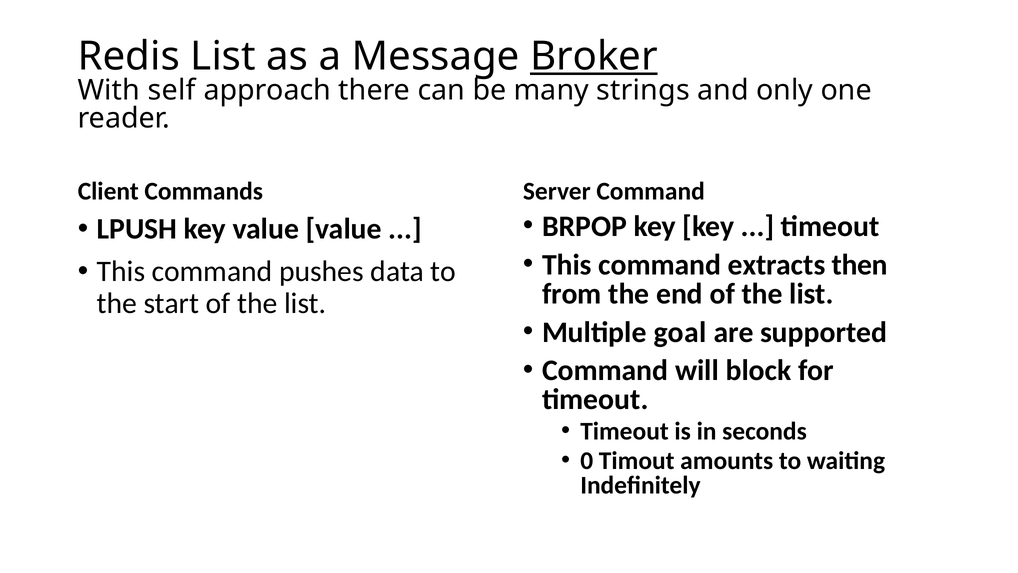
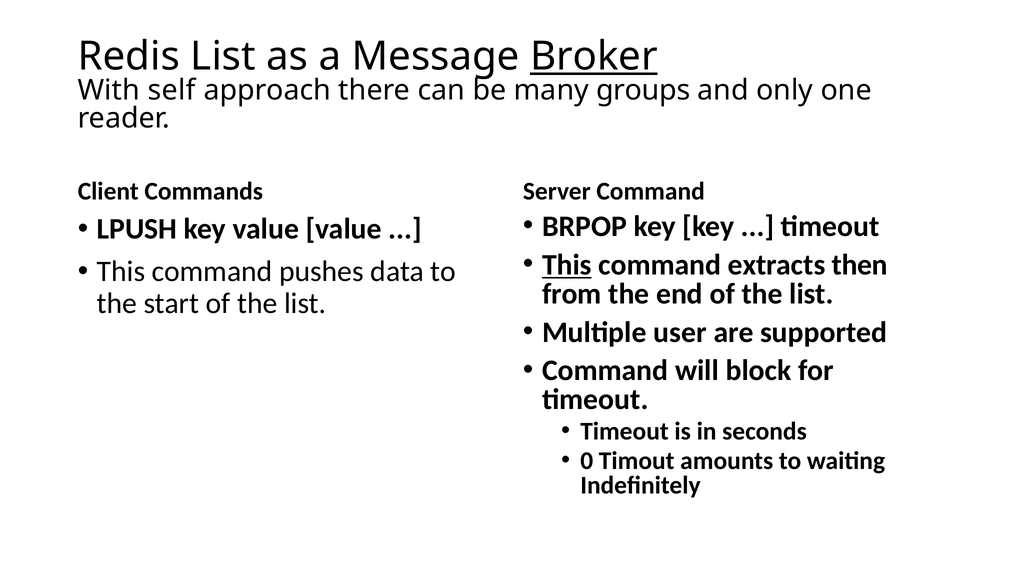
strings: strings -> groups
This at (567, 265) underline: none -> present
goal: goal -> user
